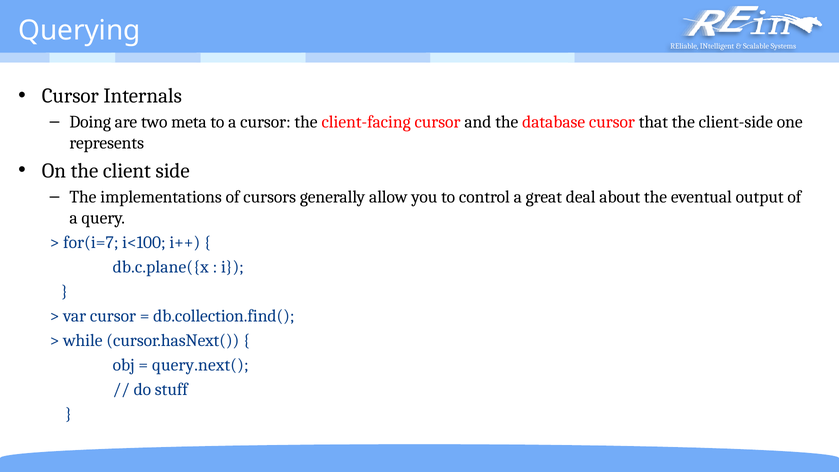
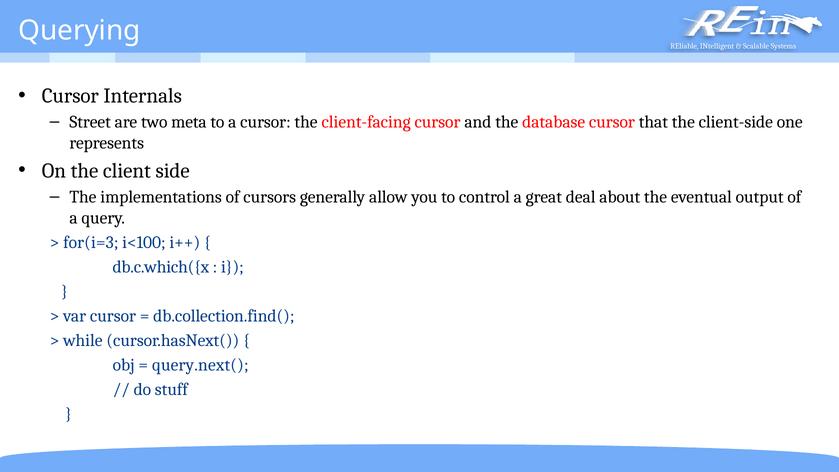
Doing: Doing -> Street
for(i=7: for(i=7 -> for(i=3
db.c.plane({x: db.c.plane({x -> db.c.which({x
